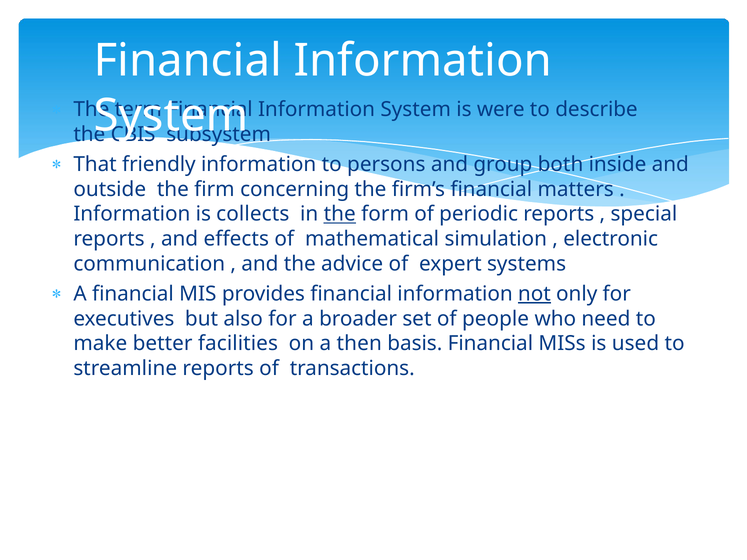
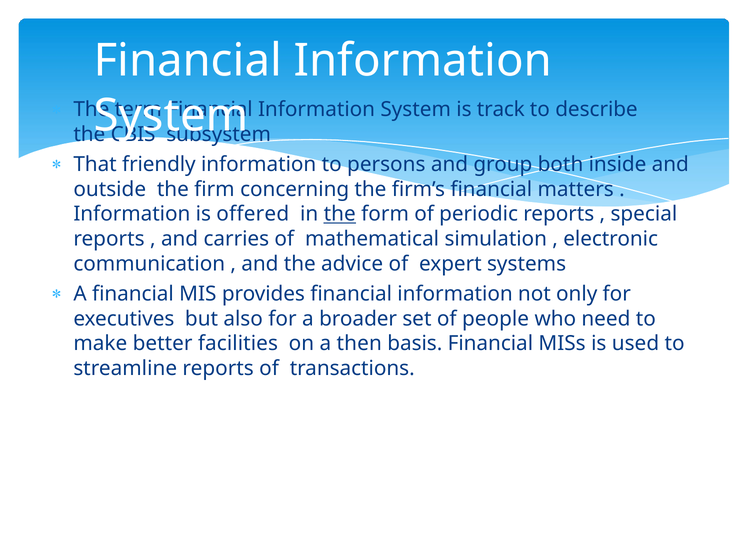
were: were -> track
collects: collects -> offered
effects: effects -> carries
not underline: present -> none
